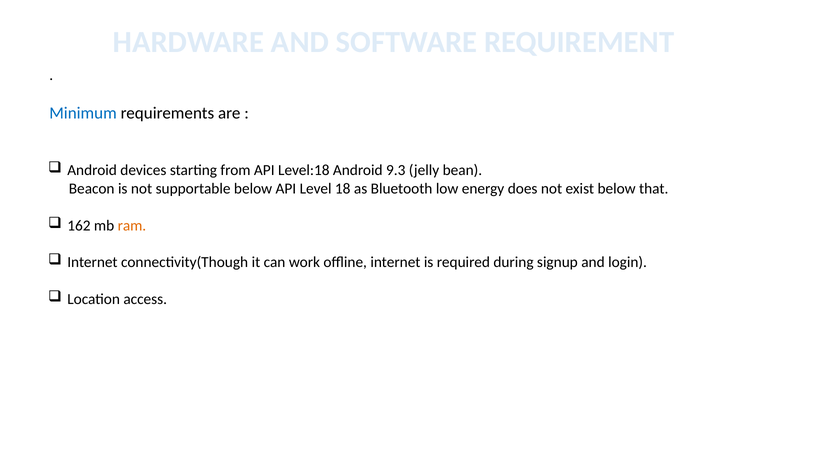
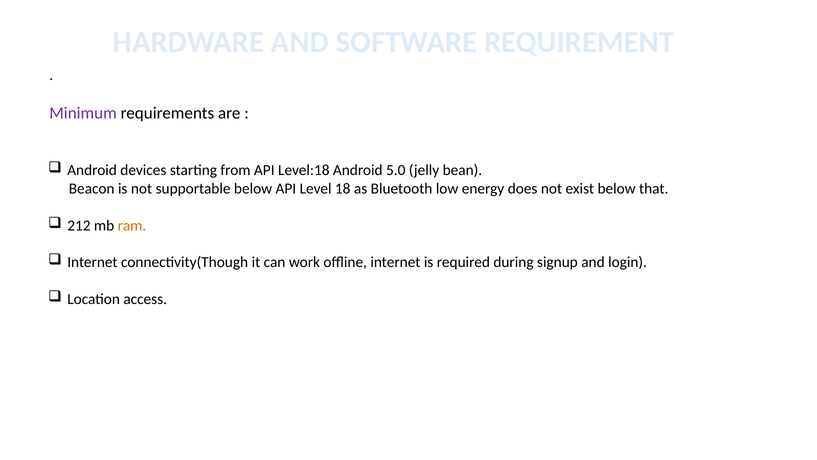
Minimum colour: blue -> purple
9.3: 9.3 -> 5.0
162: 162 -> 212
